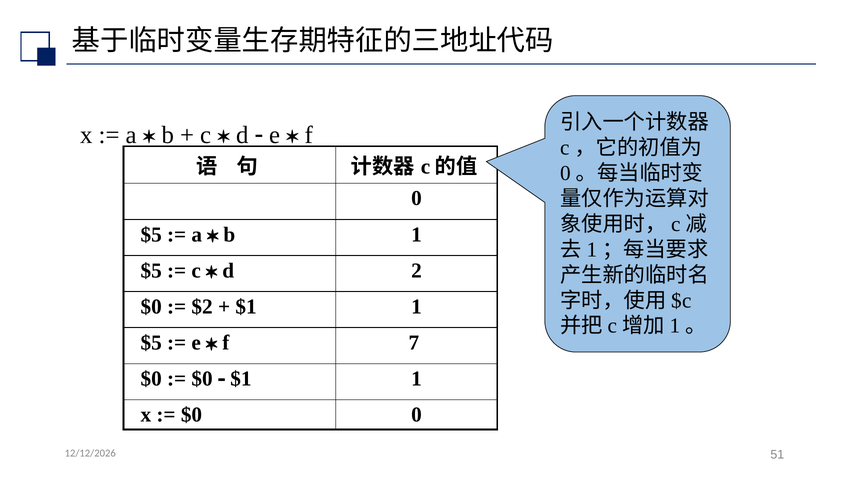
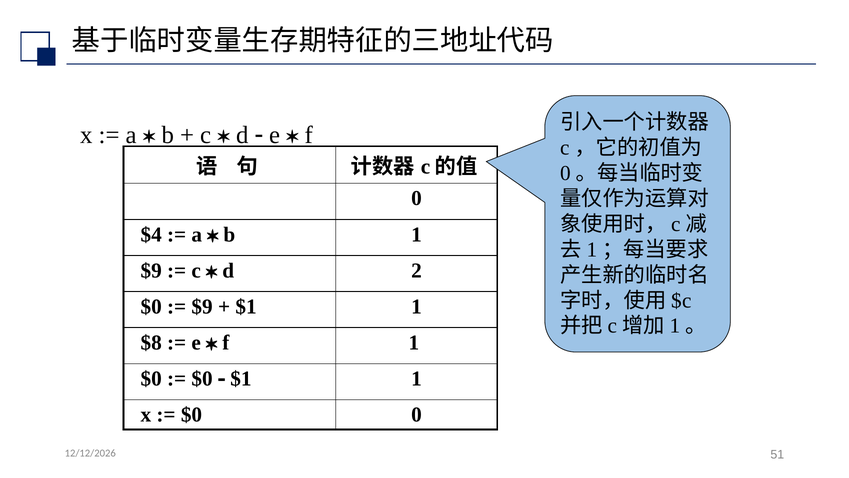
$5 at (151, 234): $5 -> $4
$5 at (151, 270): $5 -> $9
$2 at (202, 306): $2 -> $9
$5 at (151, 342): $5 -> $8
f 7: 7 -> 1
